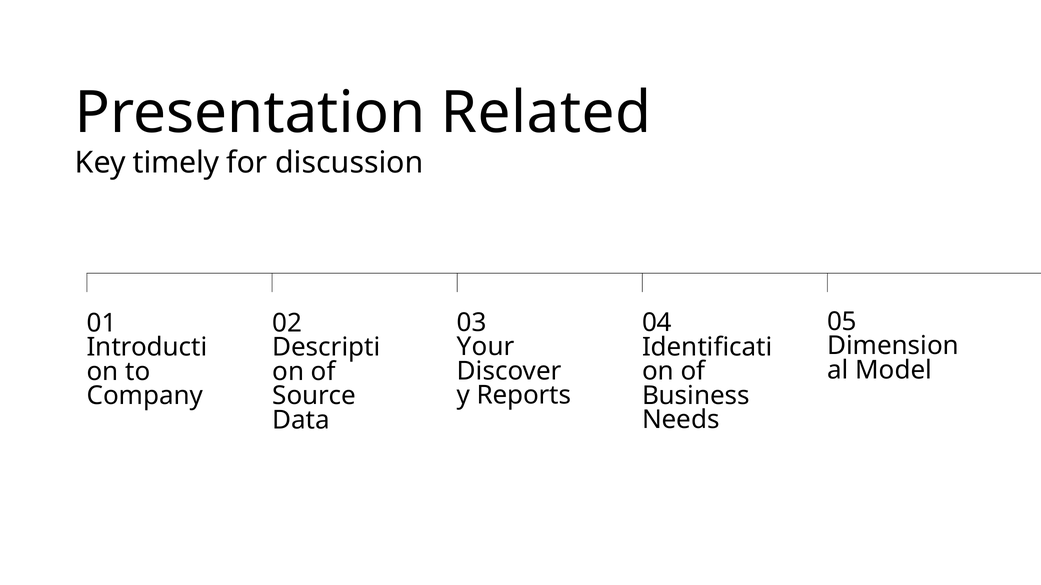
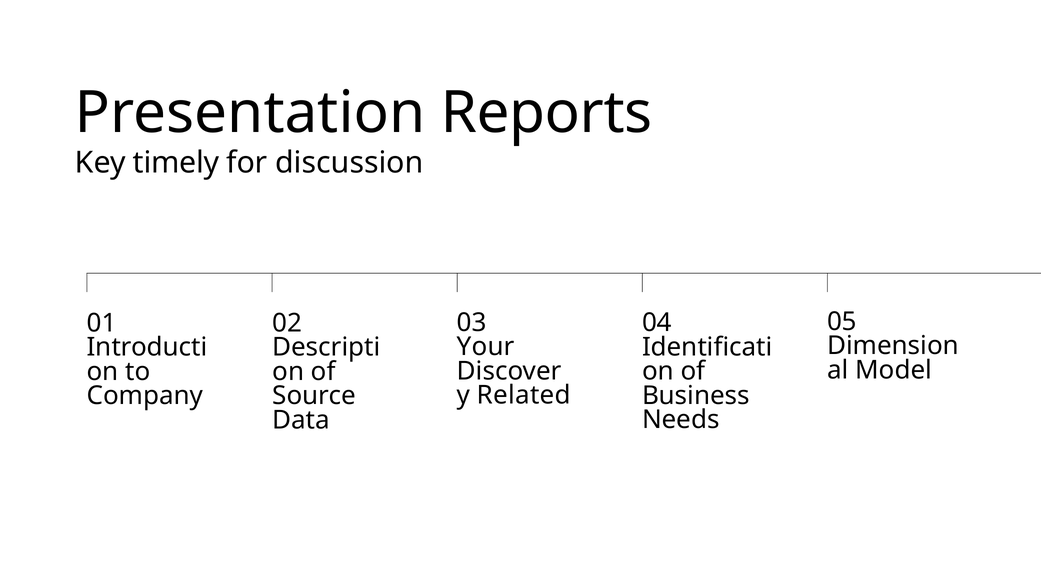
Related: Related -> Reports
Reports: Reports -> Related
